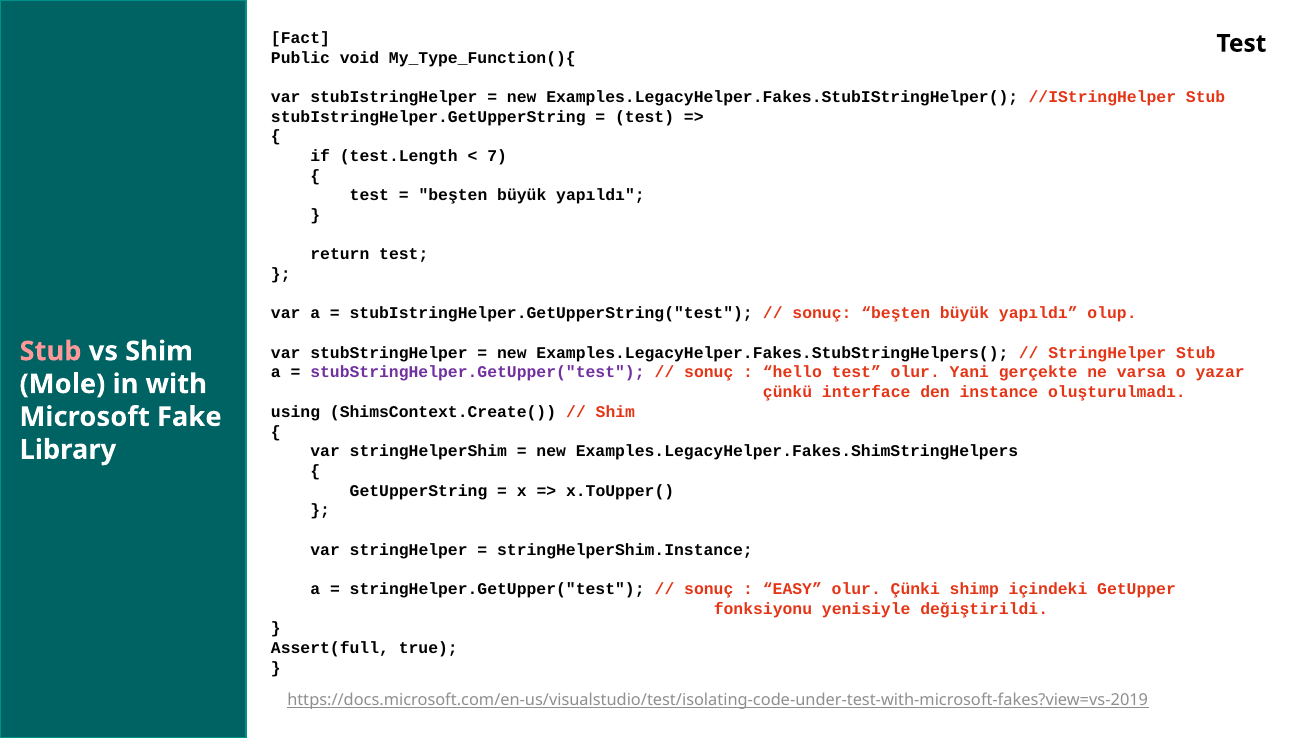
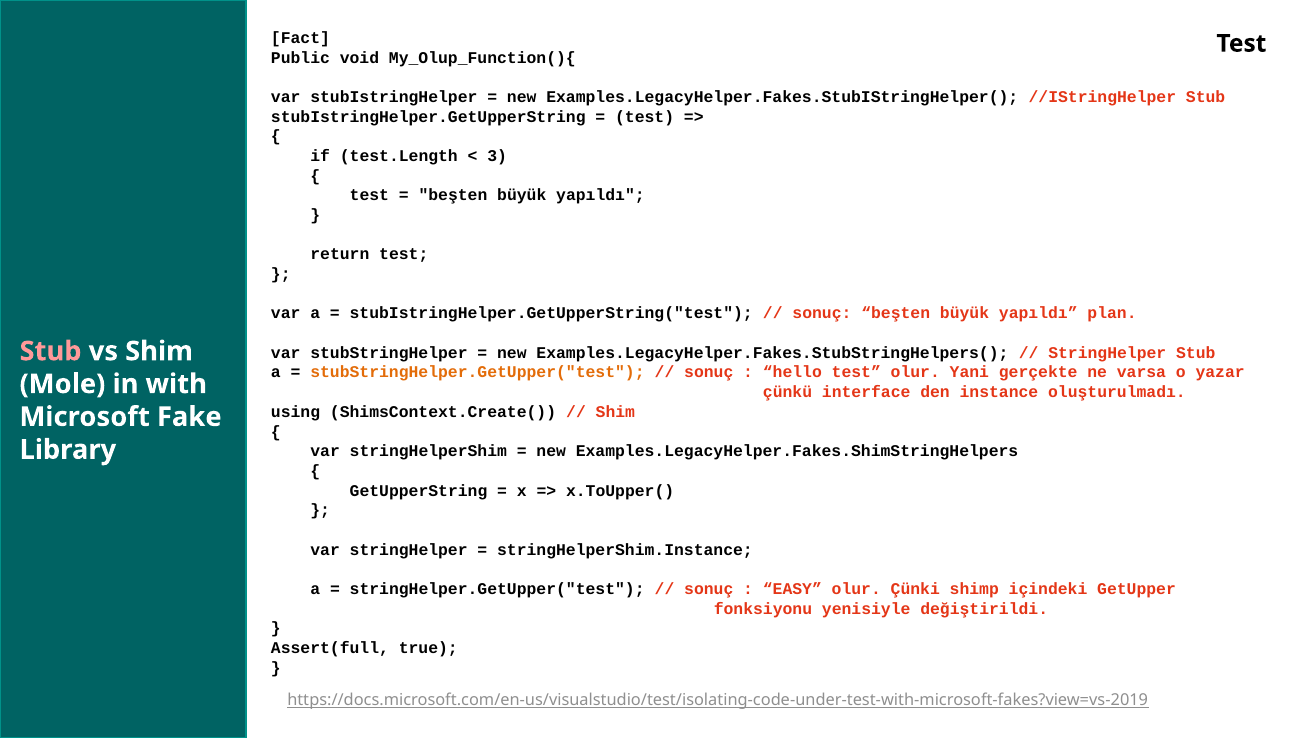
My_Type_Function(){: My_Type_Function(){ -> My_Olup_Function(){
7: 7 -> 3
olup: olup -> plan
stubStringHelper.GetUpper("test colour: purple -> orange
